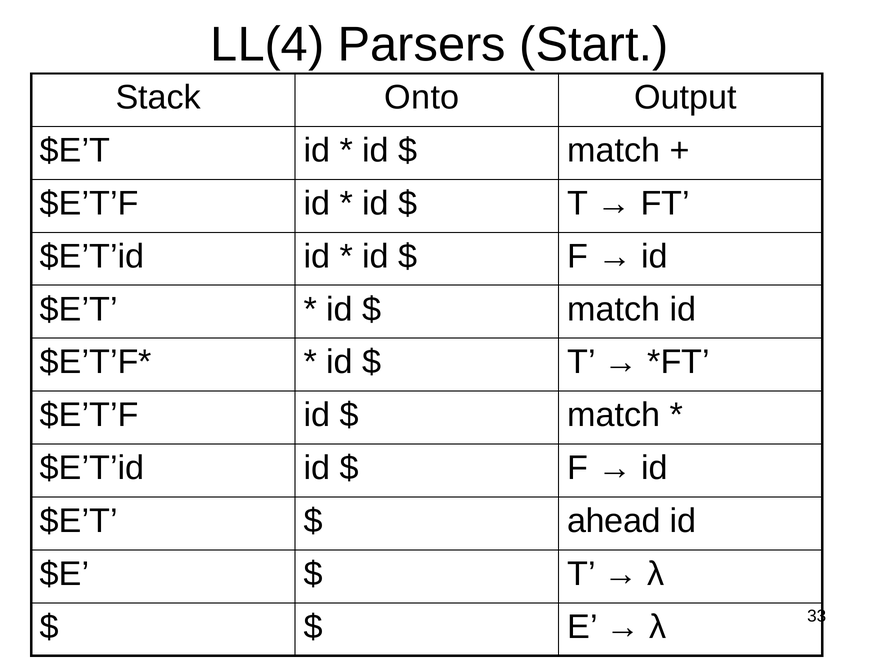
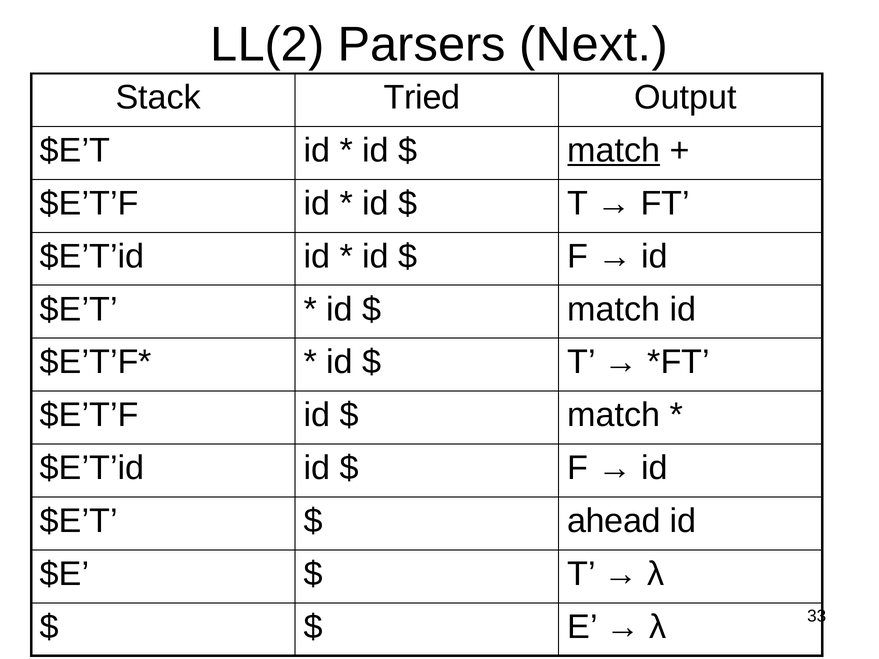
LL(4: LL(4 -> LL(2
Start: Start -> Next
Onto: Onto -> Tried
match at (614, 151) underline: none -> present
